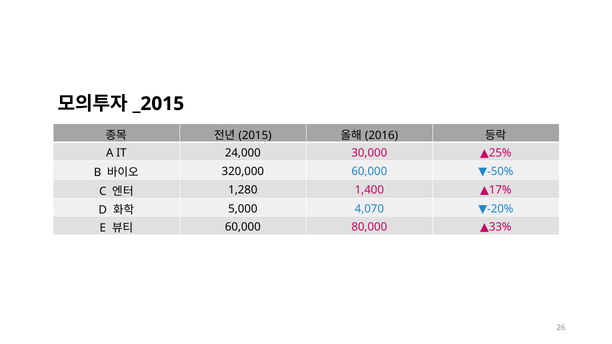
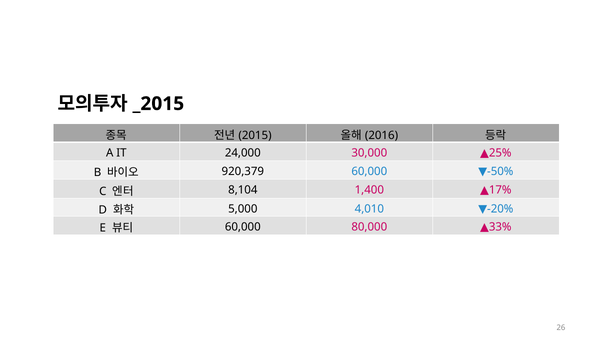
320,000: 320,000 -> 920,379
1,280: 1,280 -> 8,104
4,070: 4,070 -> 4,010
